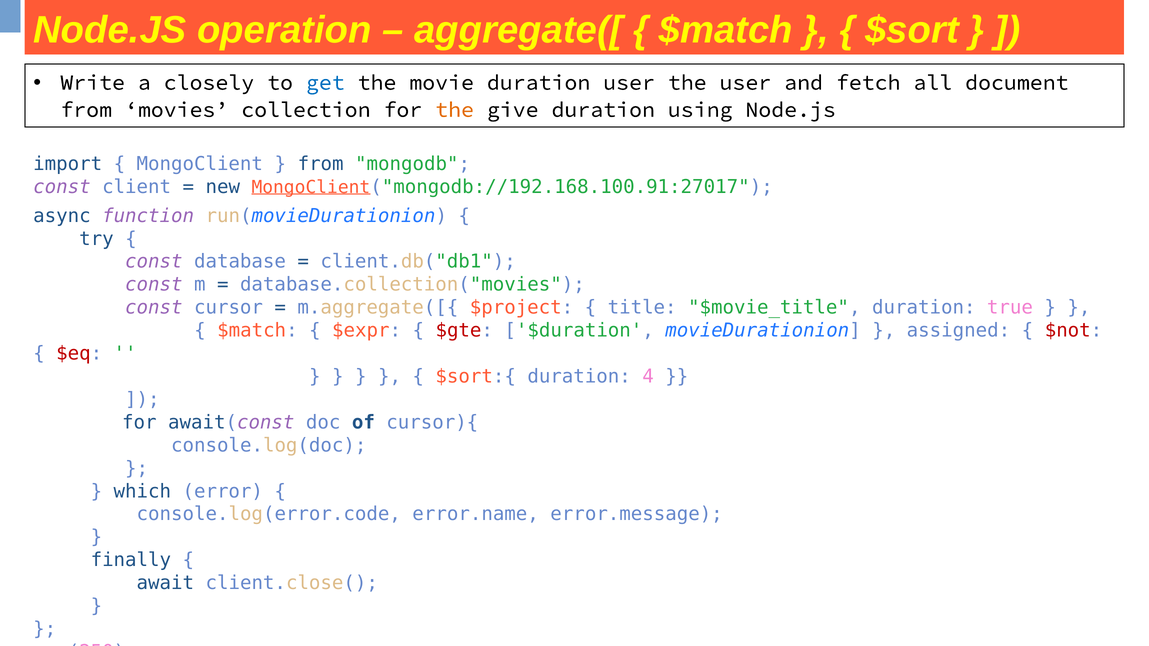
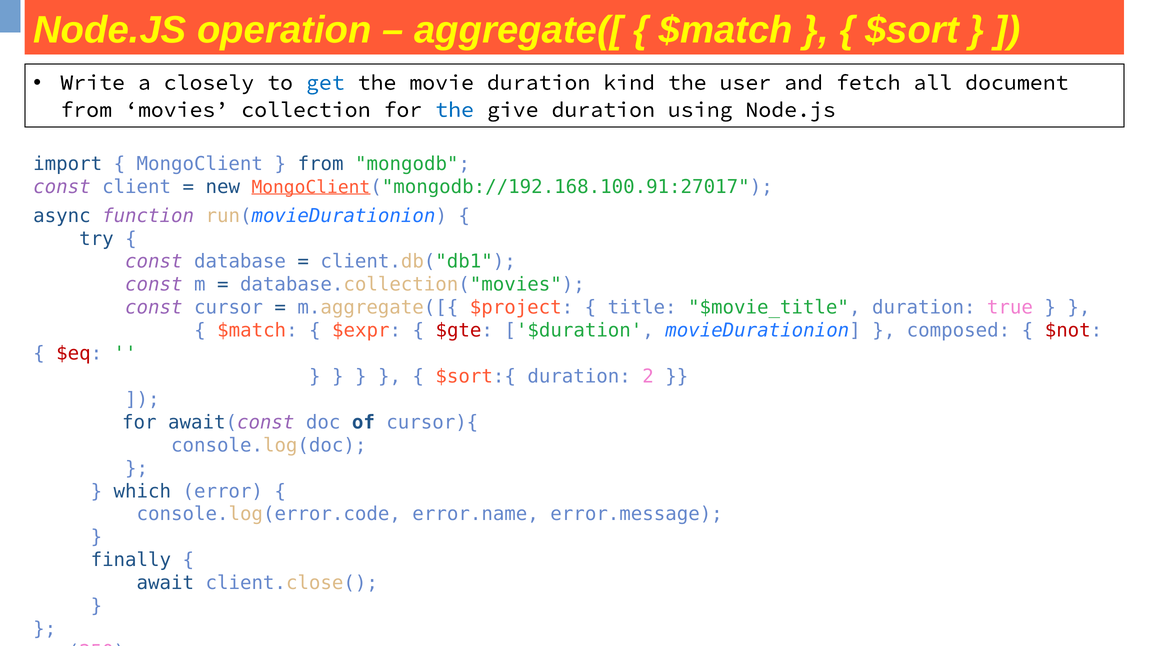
duration user: user -> kind
the at (455, 110) colour: orange -> blue
assigned: assigned -> composed
4: 4 -> 2
